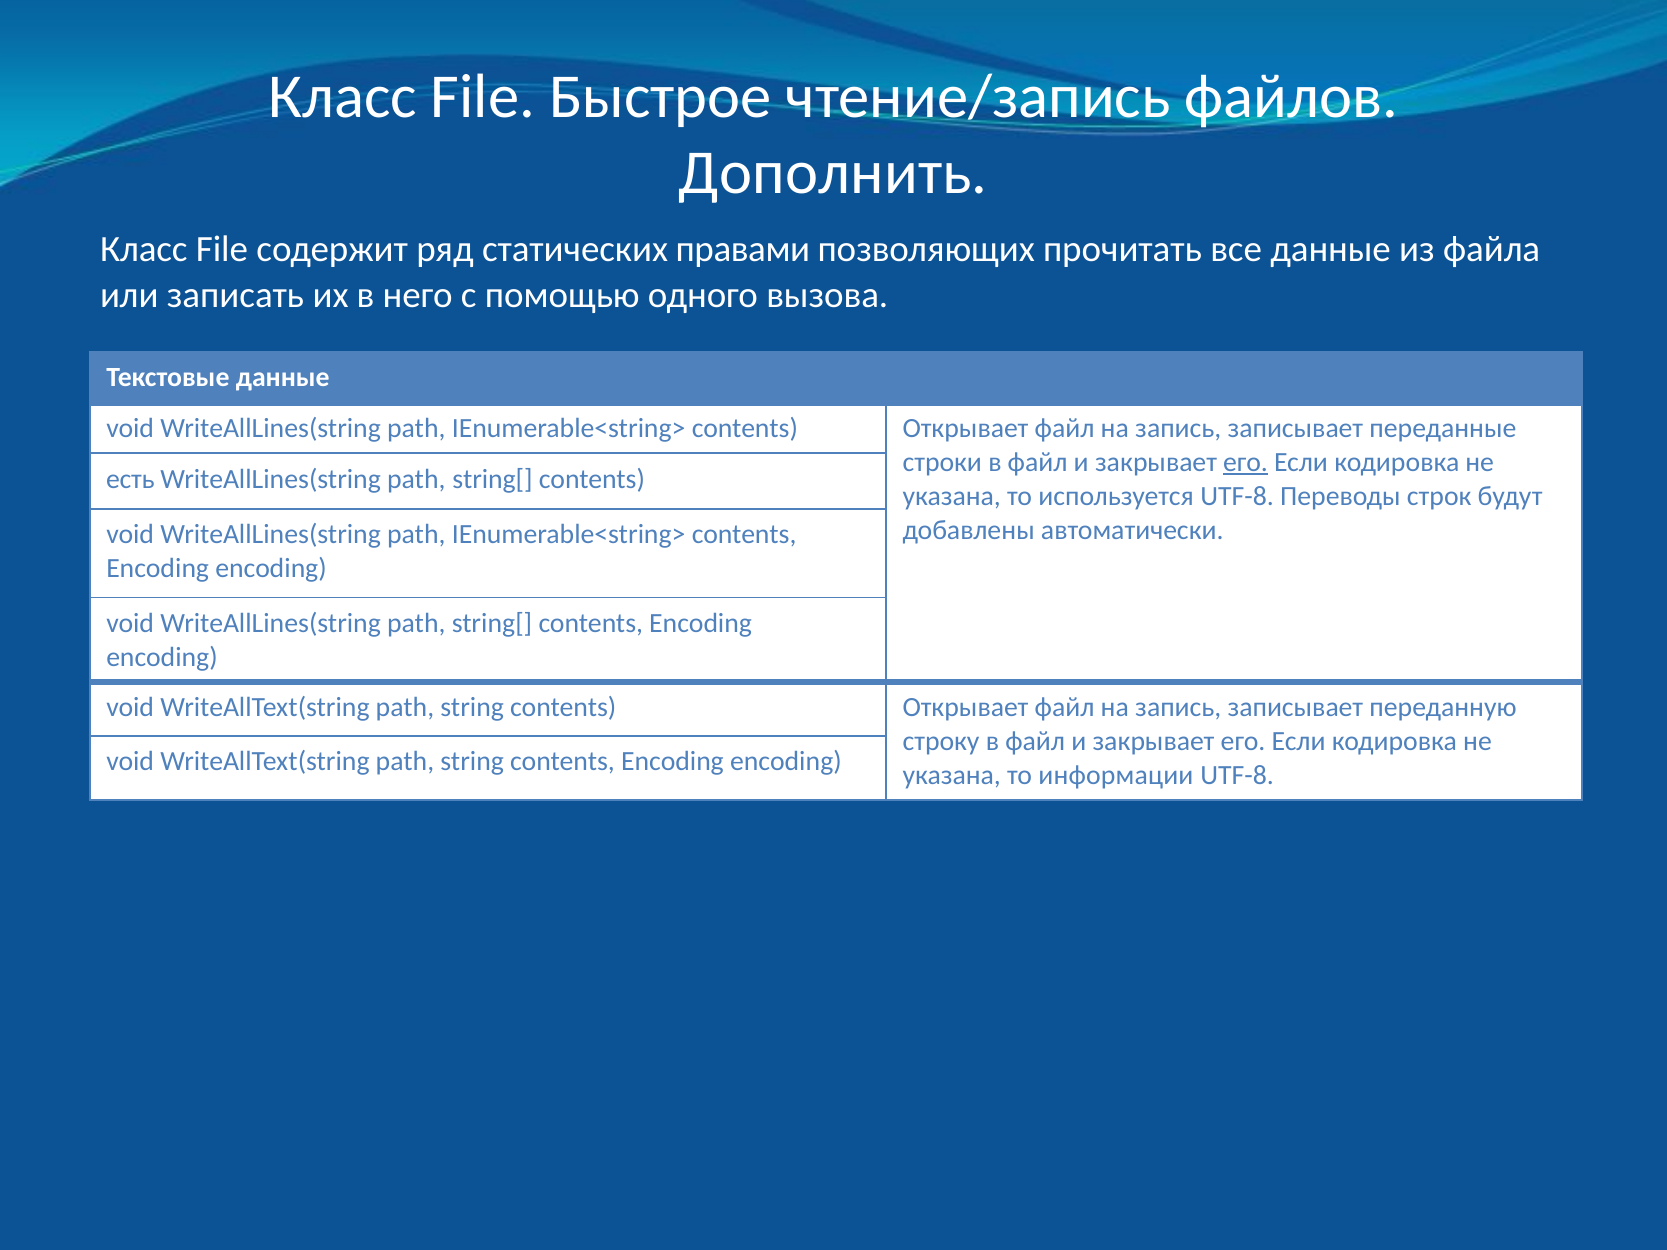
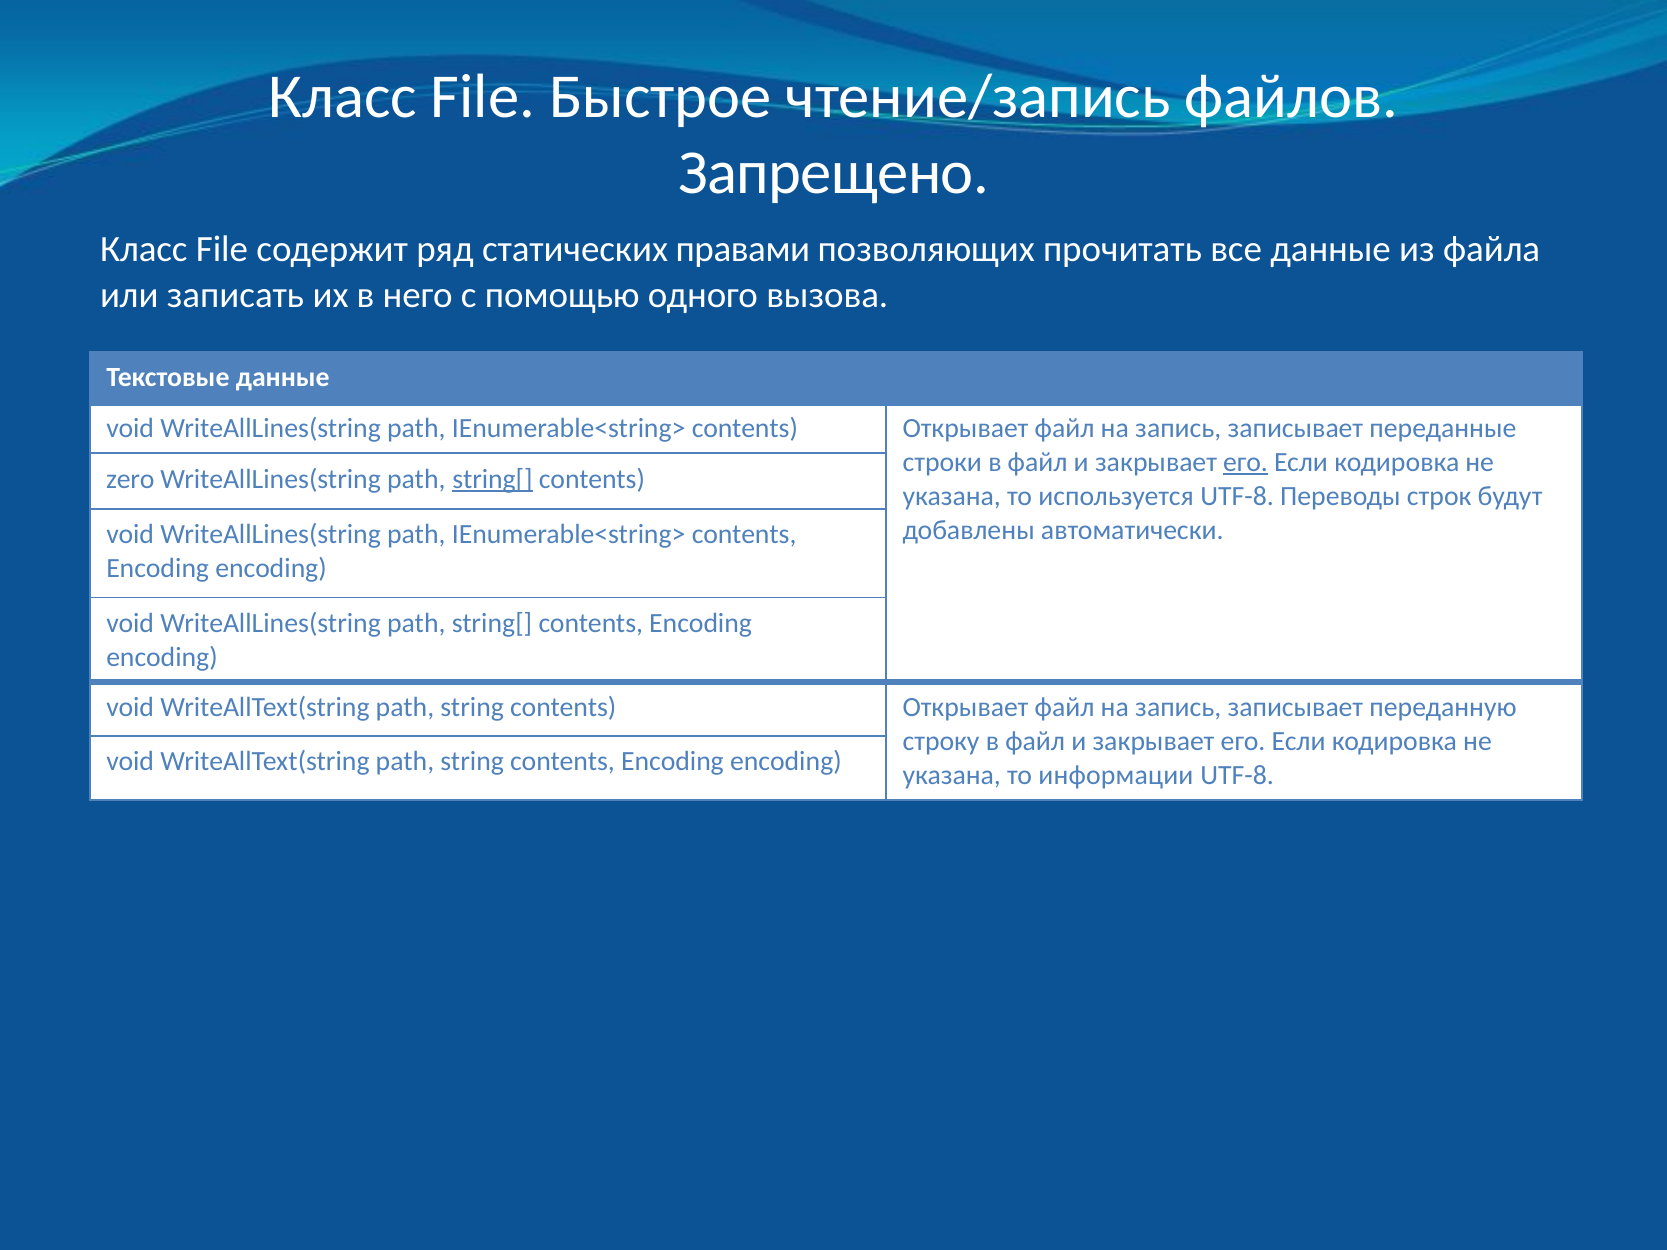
Дополнить: Дополнить -> Запрещено
есть: есть -> zero
string[ at (492, 479) underline: none -> present
